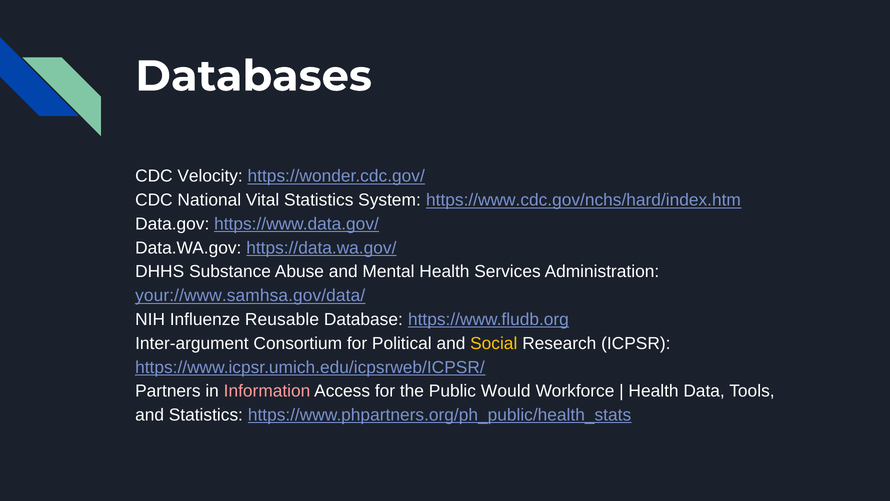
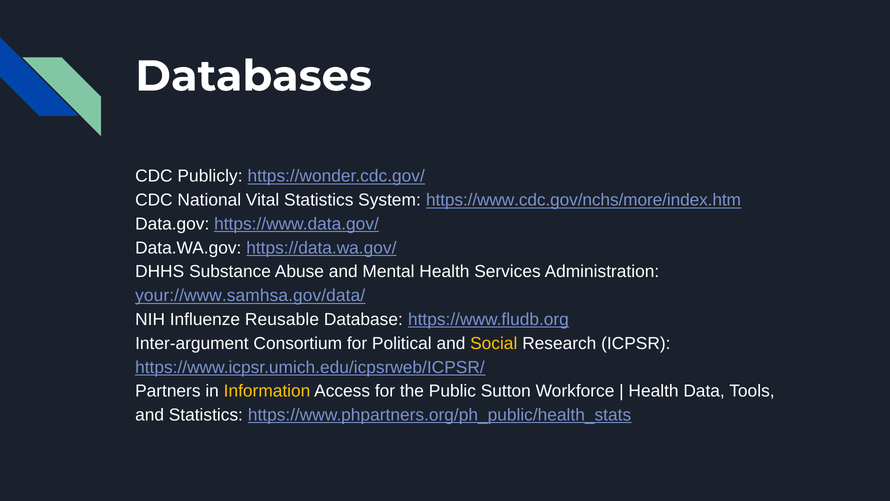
Velocity: Velocity -> Publicly
https://www.cdc.gov/nchs/hard/index.htm: https://www.cdc.gov/nchs/hard/index.htm -> https://www.cdc.gov/nchs/more/index.htm
Information colour: pink -> yellow
Would: Would -> Sutton
